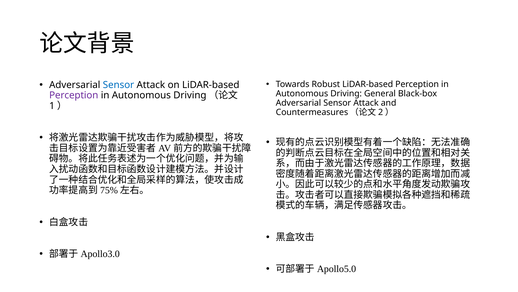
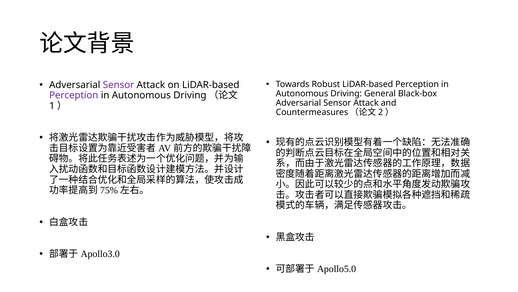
Sensor at (118, 85) colour: blue -> purple
